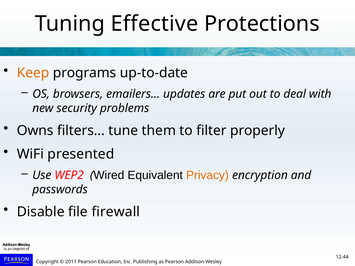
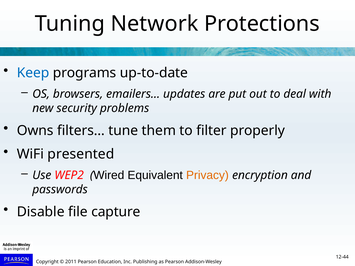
Effective: Effective -> Network
Keep colour: orange -> blue
firewall: firewall -> capture
